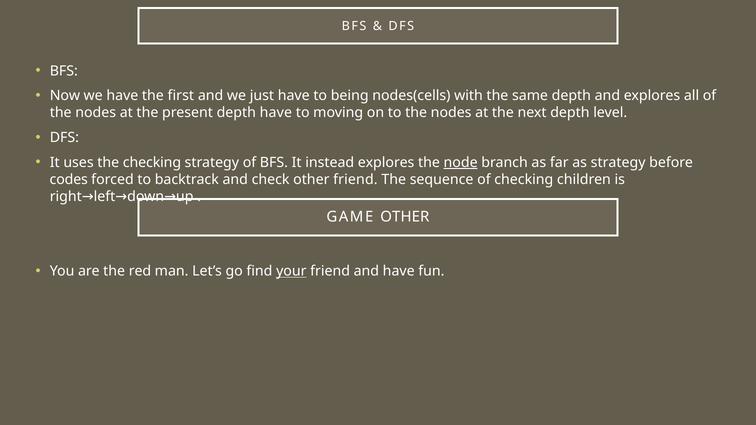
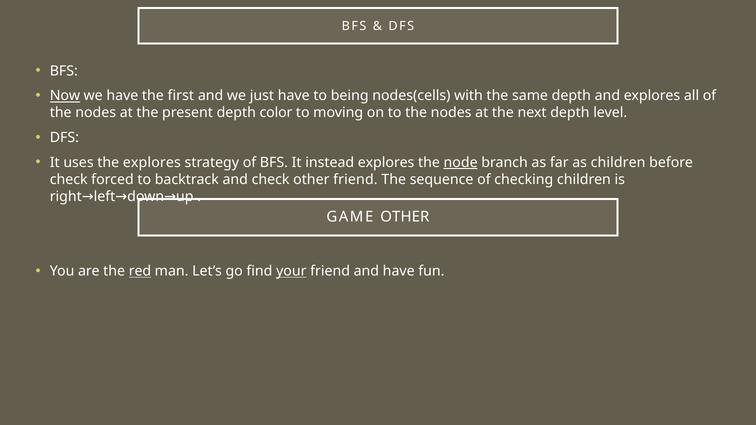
Now underline: none -> present
depth have: have -> color
the checking: checking -> explores
as strategy: strategy -> children
codes at (69, 180): codes -> check
red underline: none -> present
